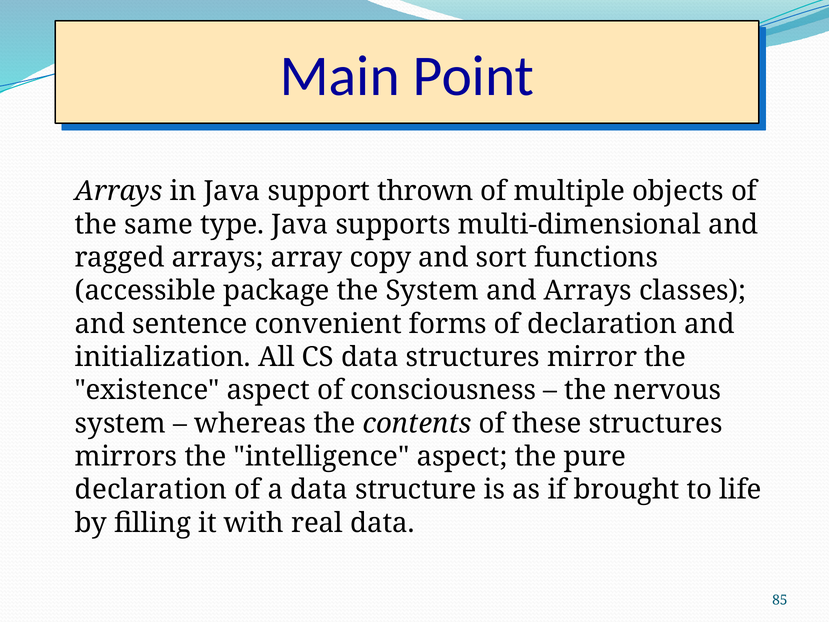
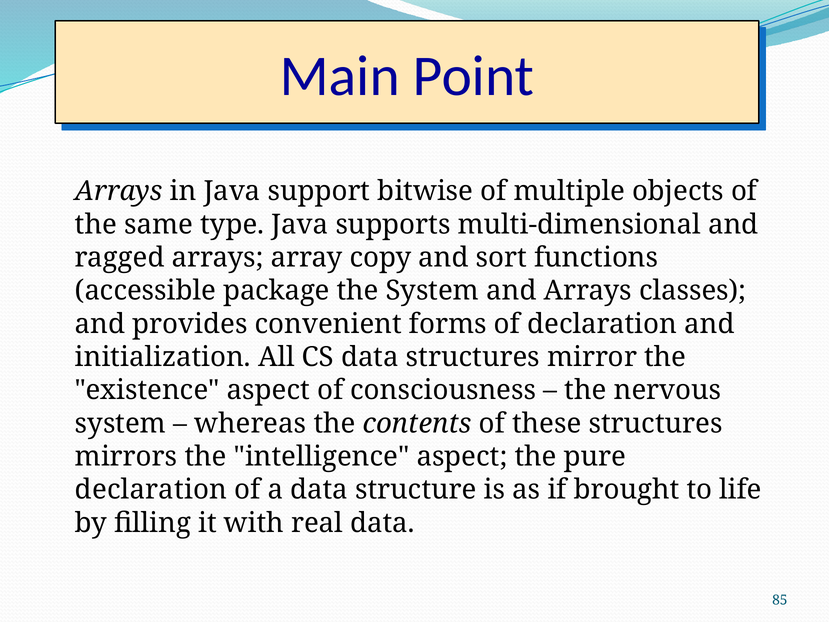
thrown: thrown -> bitwise
sentence: sentence -> provides
